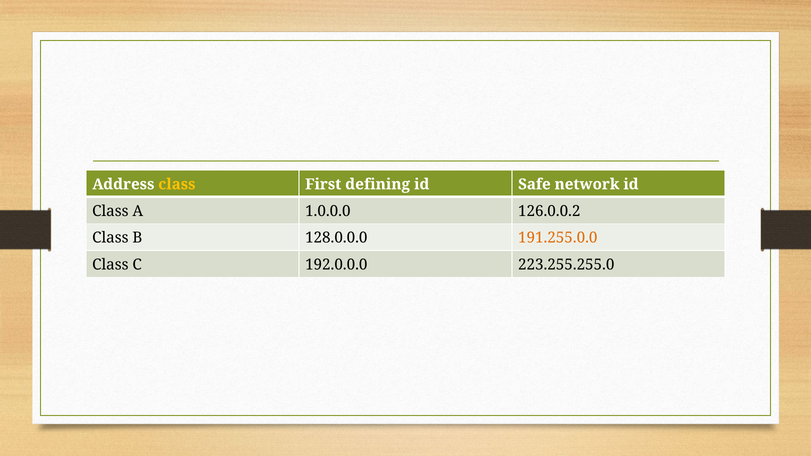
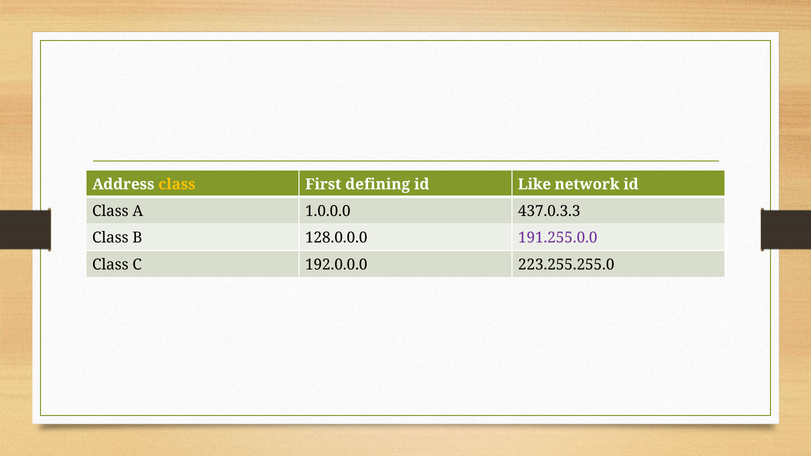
Safe: Safe -> Like
126.0.0.2: 126.0.0.2 -> 437.0.3.3
191.255.0.0 colour: orange -> purple
